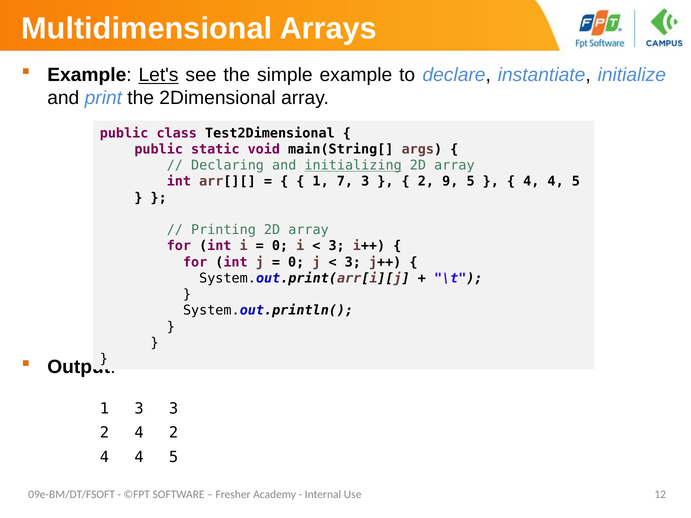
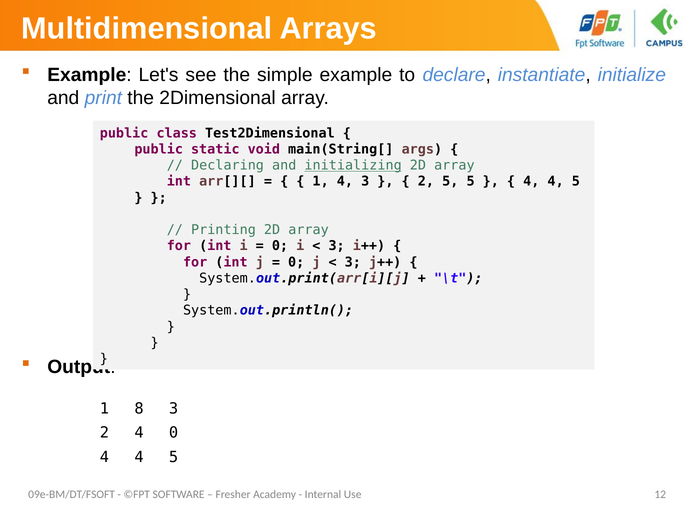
Let's underline: present -> none
1 7: 7 -> 4
2 9: 9 -> 5
1 3: 3 -> 8
4 2: 2 -> 0
